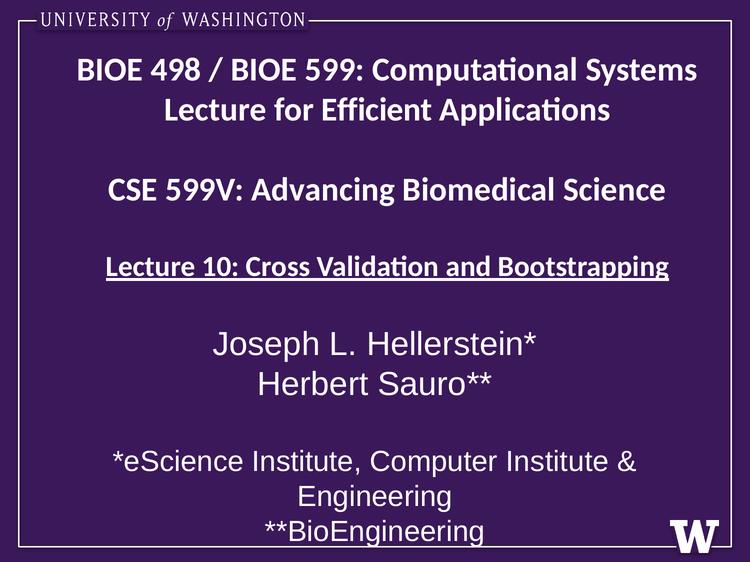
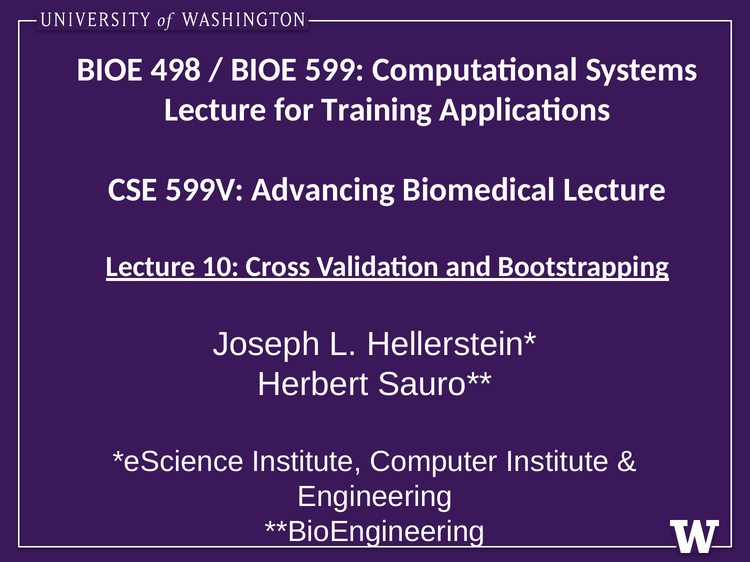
Efficient: Efficient -> Training
Biomedical Science: Science -> Lecture
